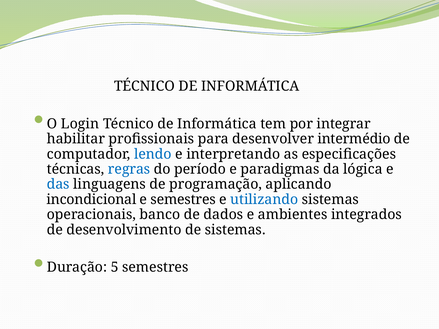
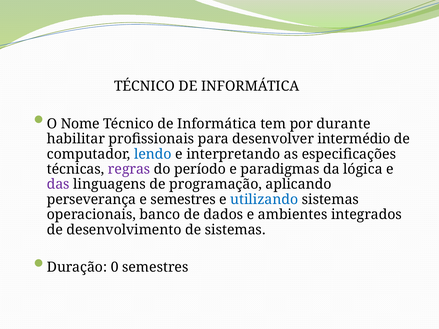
Login: Login -> Nome
integrar: integrar -> durante
regras colour: blue -> purple
das colour: blue -> purple
incondicional: incondicional -> perseverança
5: 5 -> 0
